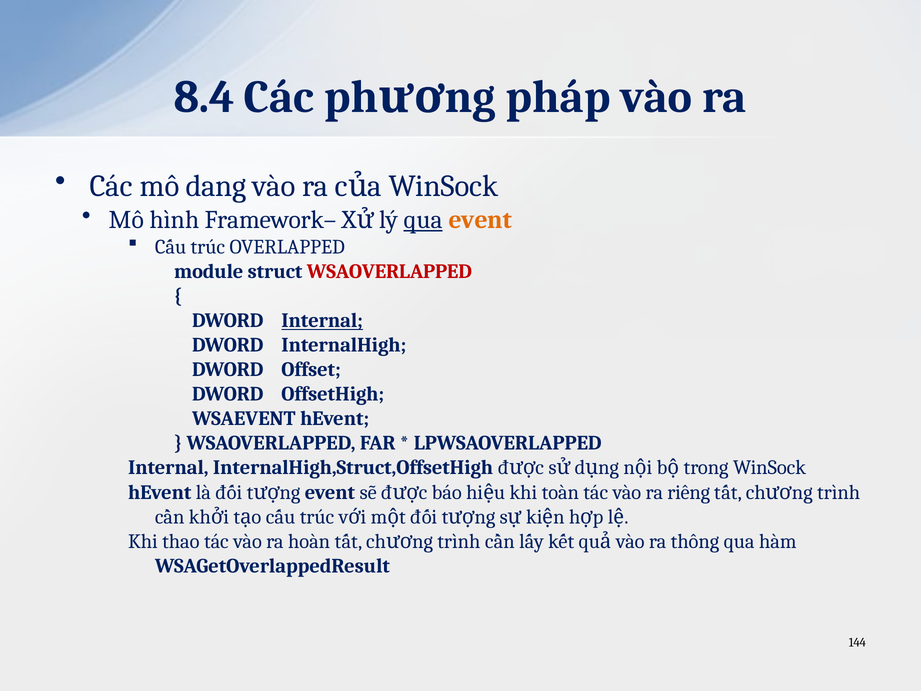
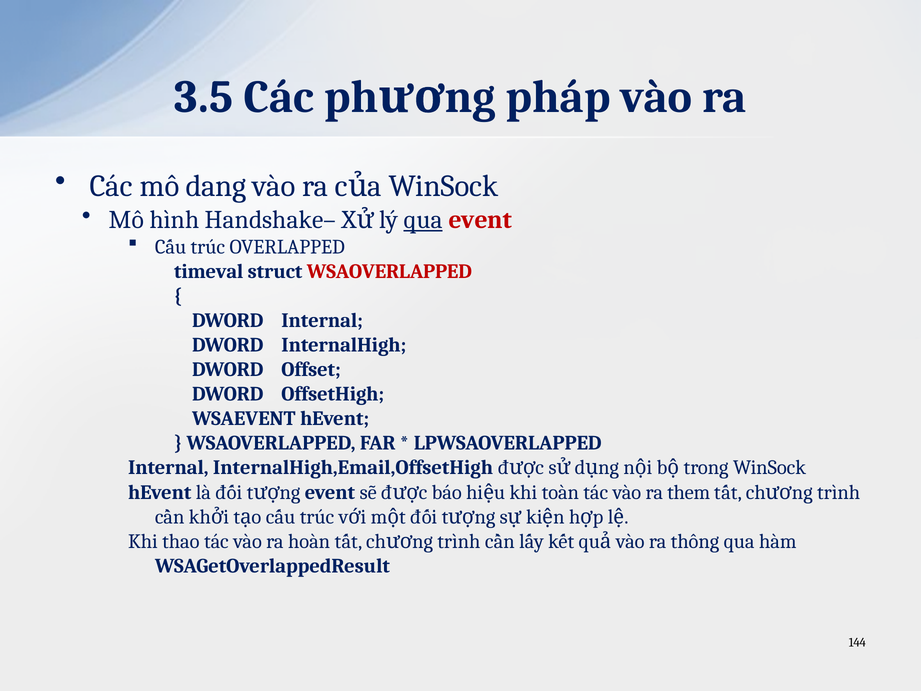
8.4: 8.4 -> 3.5
Framework–: Framework– -> Handshake–
event at (480, 220) colour: orange -> red
module: module -> timeval
Internal at (322, 320) underline: present -> none
InternalHigh,Struct,OffsetHigh: InternalHigh,Struct,OffsetHigh -> InternalHigh,Email,OffsetHigh
riêng: riêng -> them
